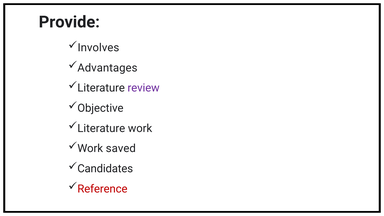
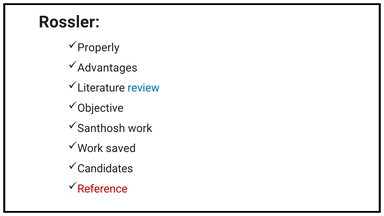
Provide: Provide -> Rossler
Involves: Involves -> Properly
review colour: purple -> blue
Literature at (101, 128): Literature -> Santhosh
